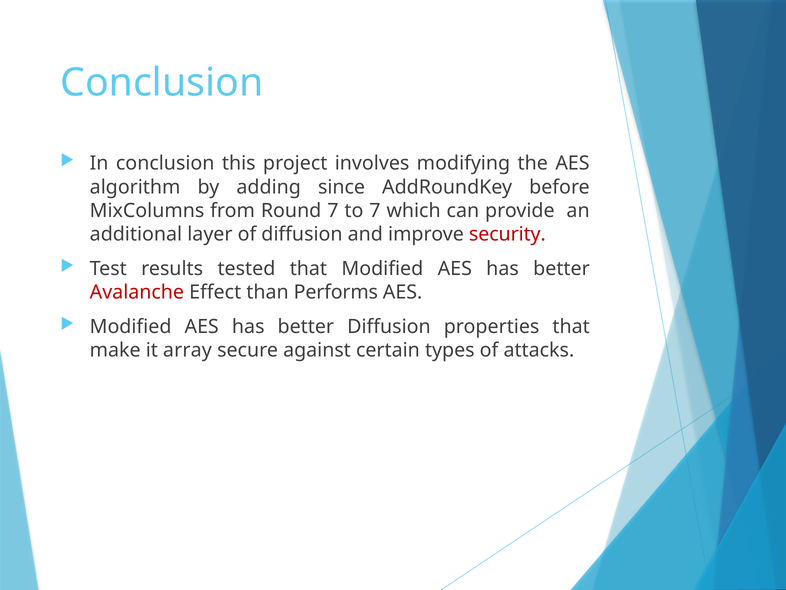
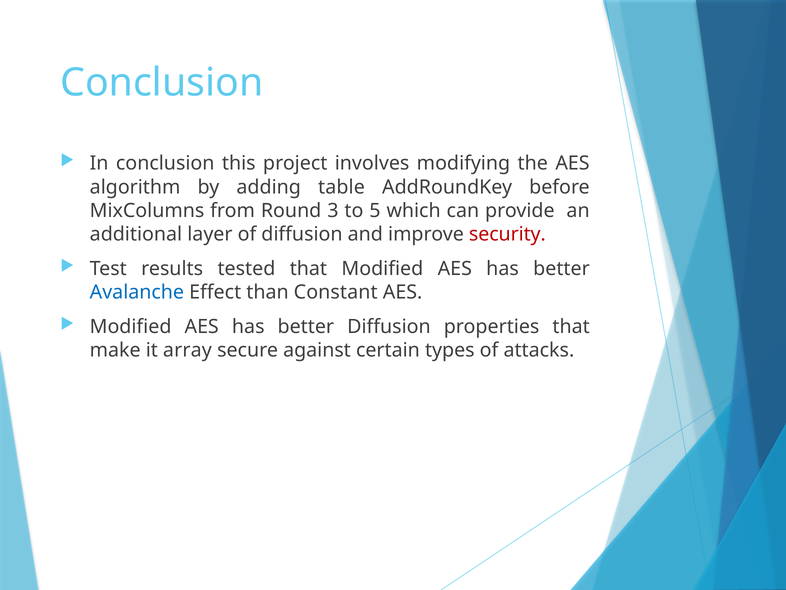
since: since -> table
Round 7: 7 -> 3
to 7: 7 -> 5
Avalanche colour: red -> blue
Performs: Performs -> Constant
